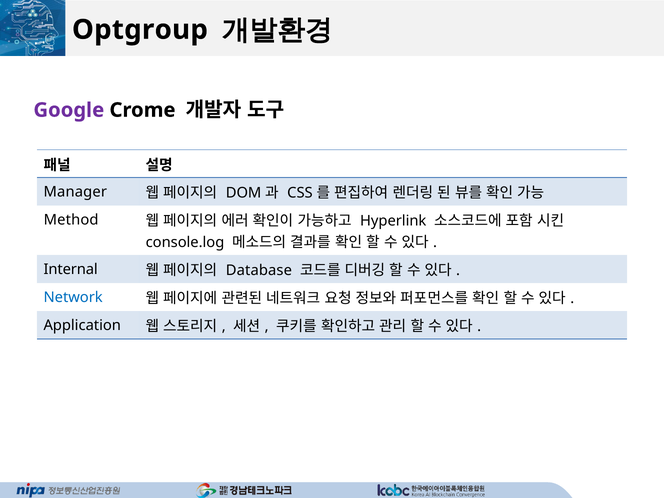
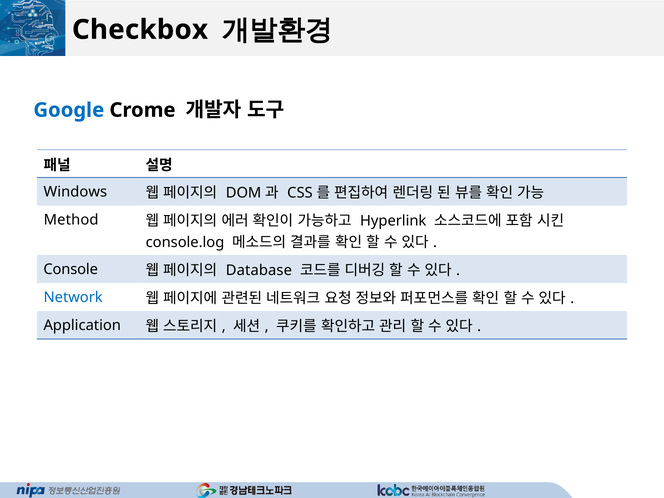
Optgroup: Optgroup -> Checkbox
Google colour: purple -> blue
Manager: Manager -> Windows
Internal: Internal -> Console
